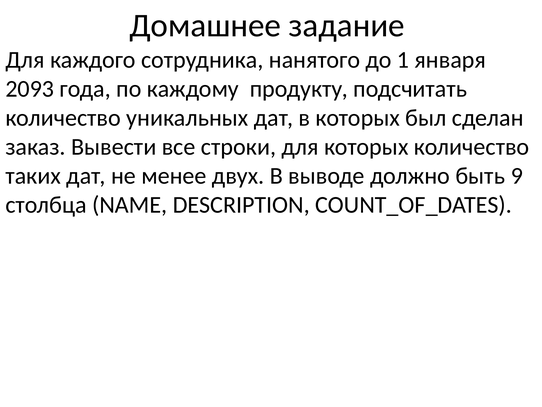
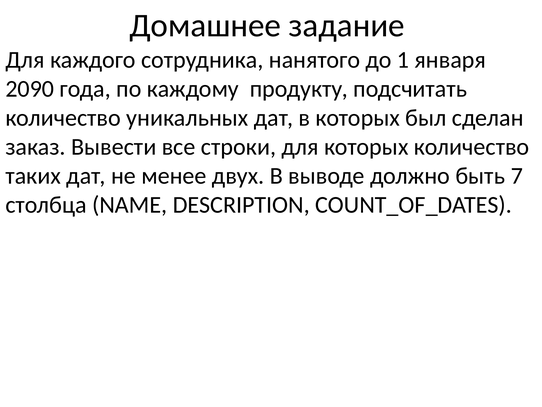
2093: 2093 -> 2090
9: 9 -> 7
